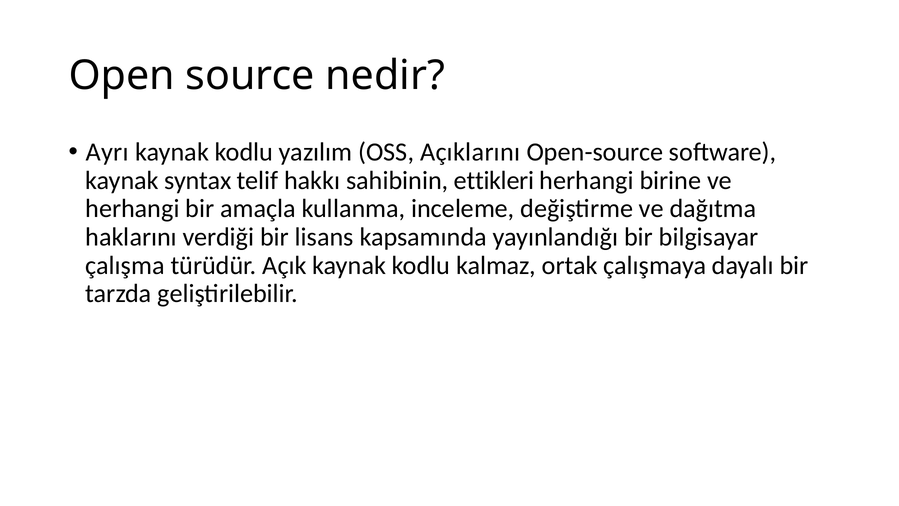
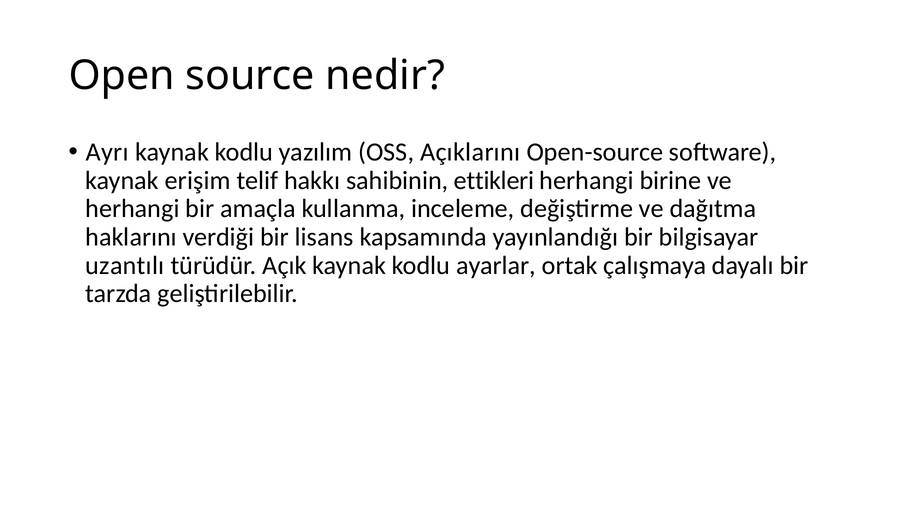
syntax: syntax -> erişim
çalışma: çalışma -> uzantılı
kalmaz: kalmaz -> ayarlar
